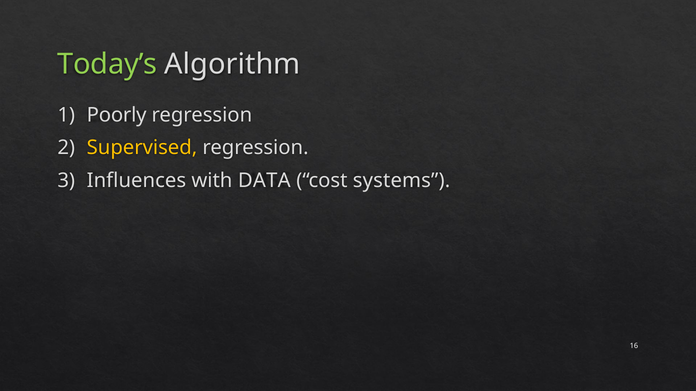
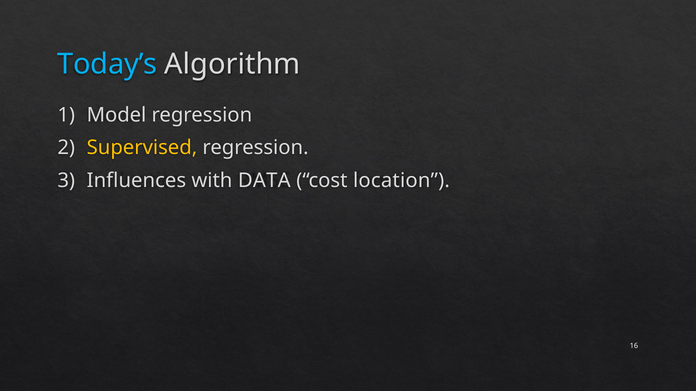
Today’s colour: light green -> light blue
Poorly: Poorly -> Model
systems: systems -> location
